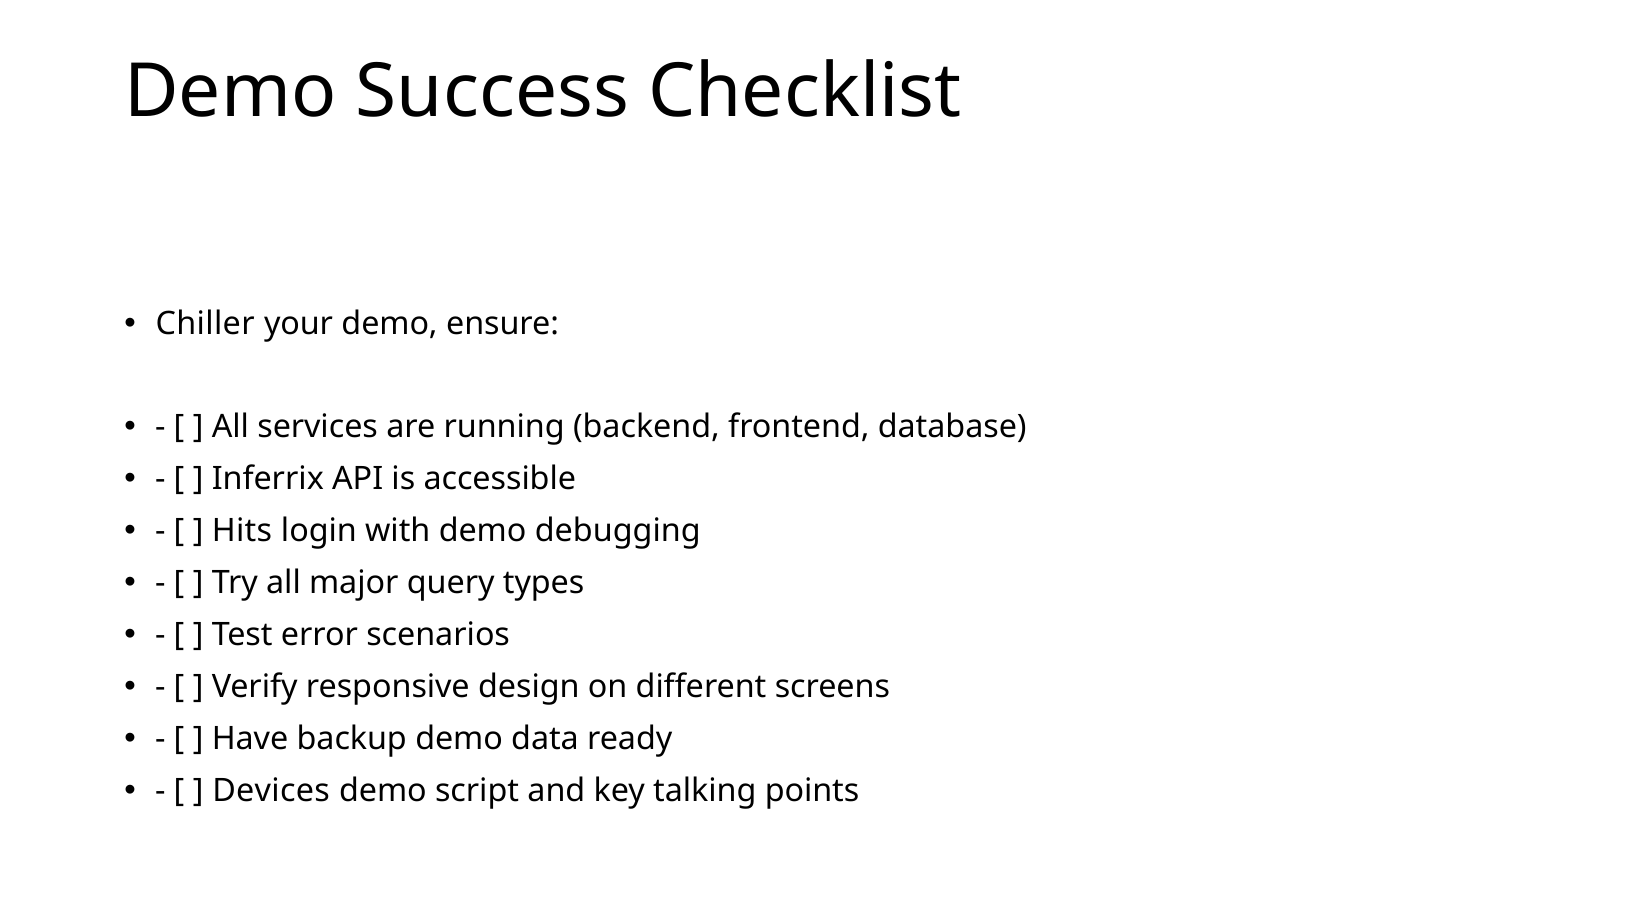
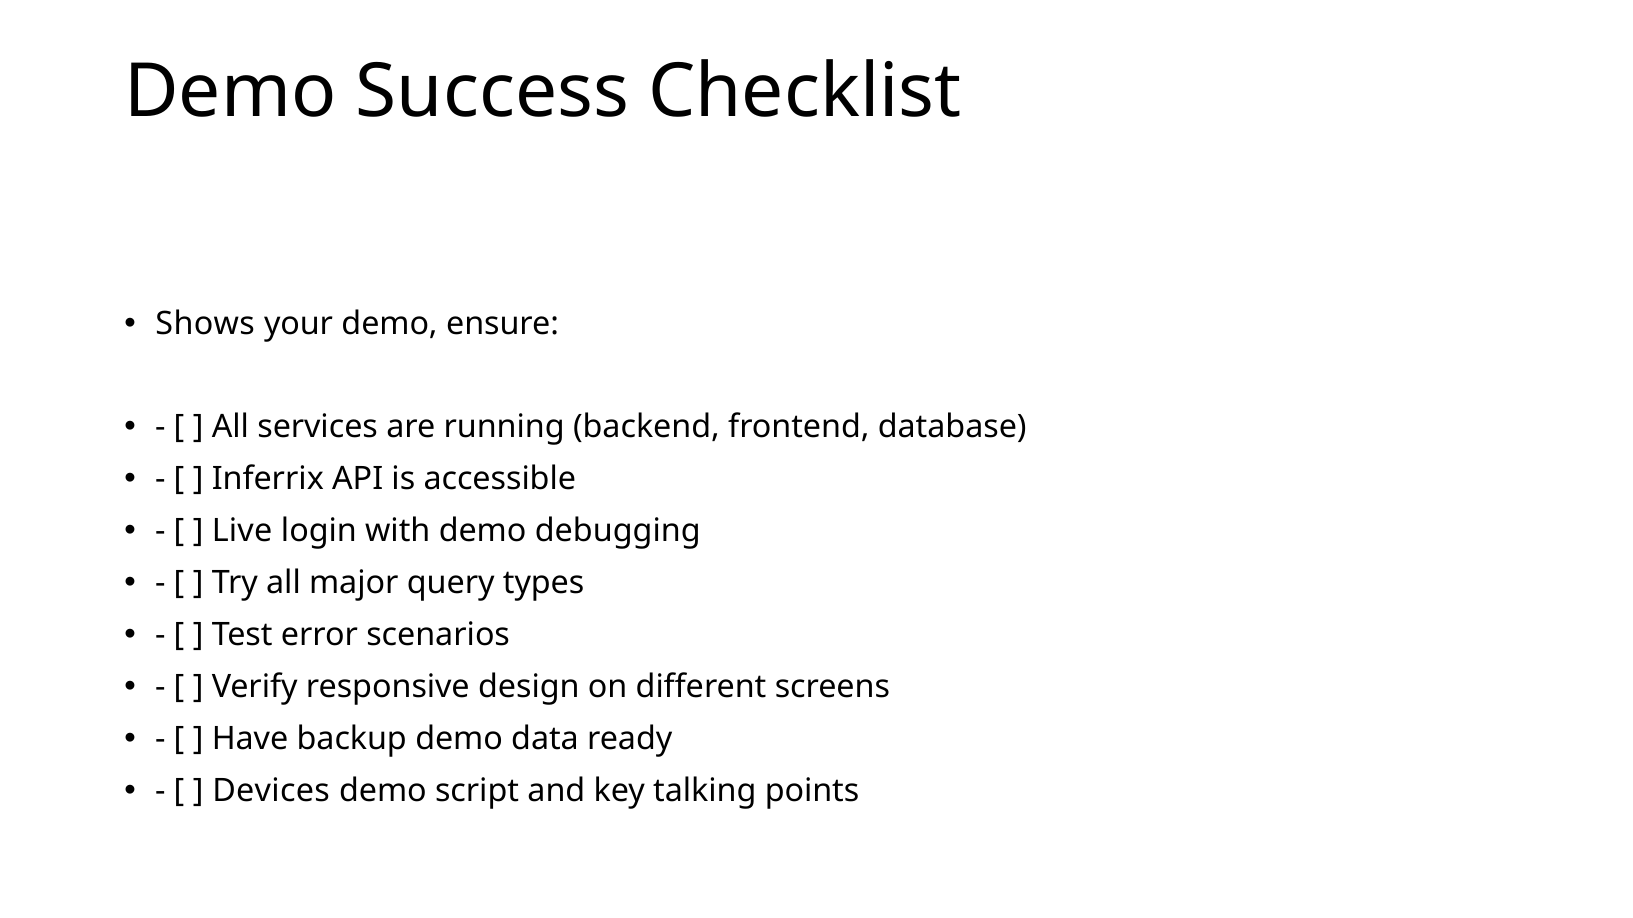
Chiller: Chiller -> Shows
Hits: Hits -> Live
